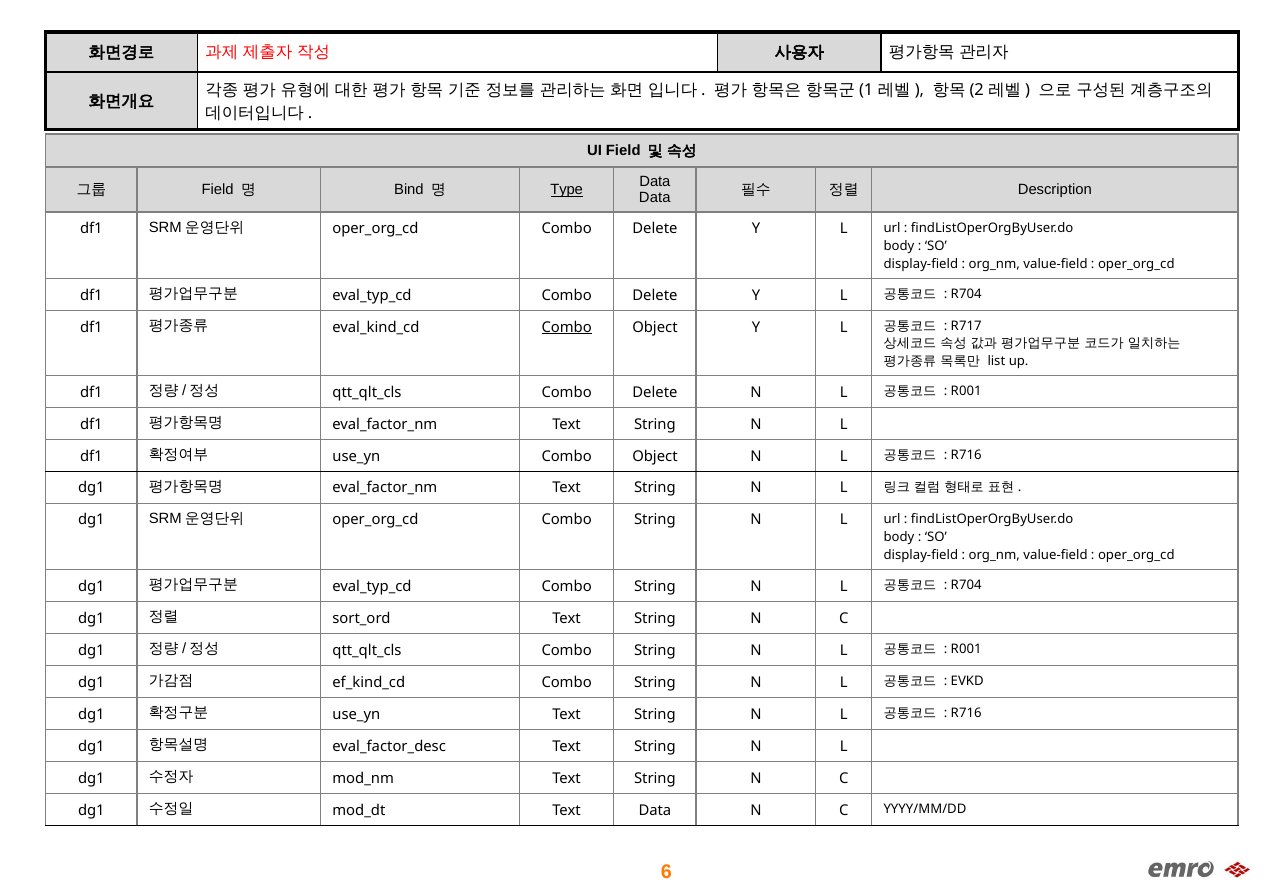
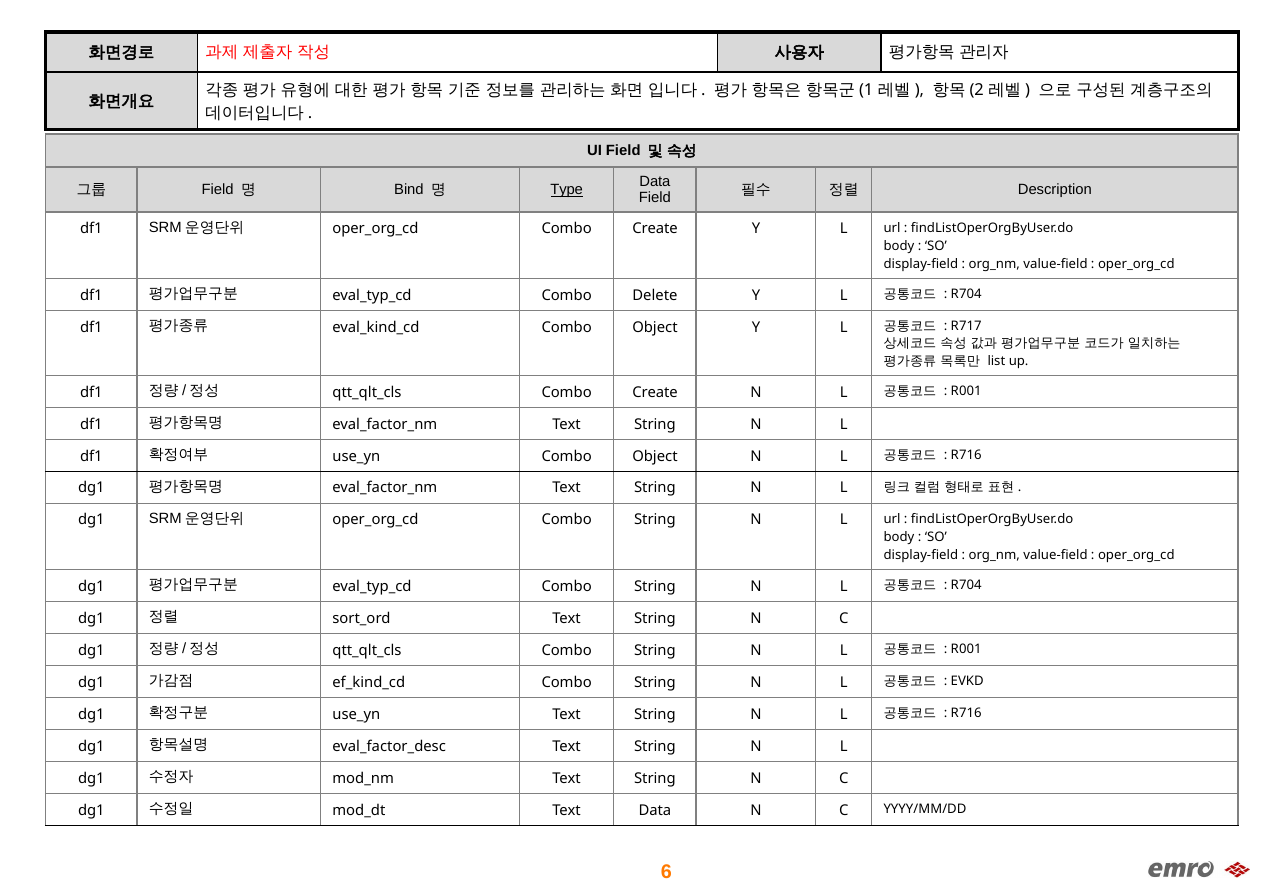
Data at (655, 198): Data -> Field
Delete at (655, 229): Delete -> Create
Combo at (567, 327) underline: present -> none
Delete at (655, 392): Delete -> Create
